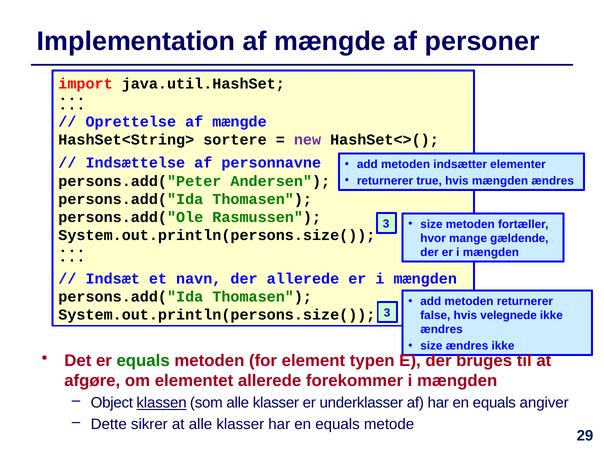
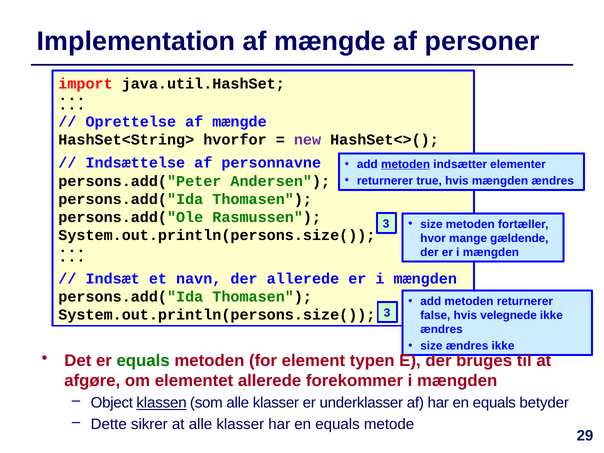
sortere: sortere -> hvorfor
metoden at (406, 164) underline: none -> present
angiver: angiver -> betyder
